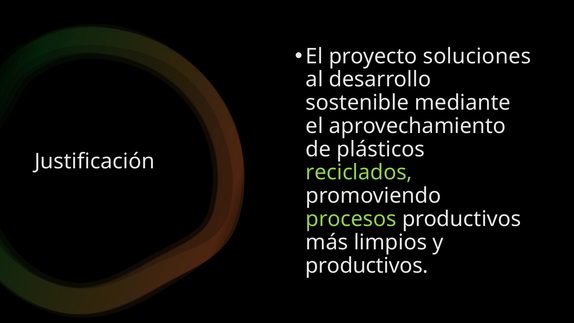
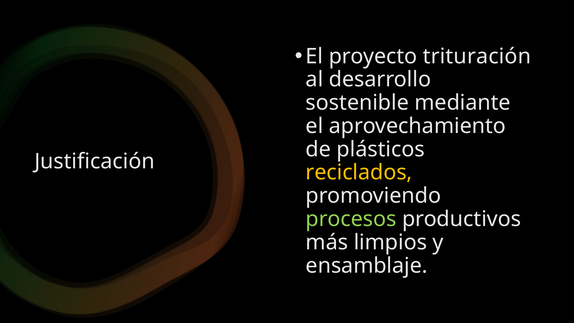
soluciones: soluciones -> trituración
reciclados colour: light green -> yellow
productivos at (367, 265): productivos -> ensamblaje
